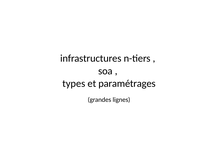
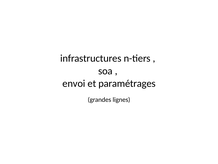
types: types -> envoi
